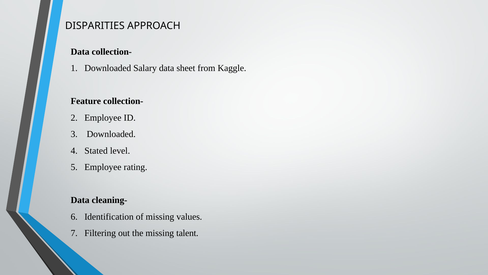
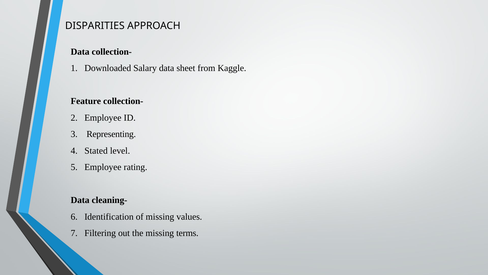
Downloaded at (111, 134): Downloaded -> Representing
talent: talent -> terms
